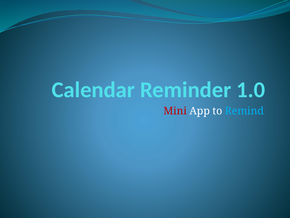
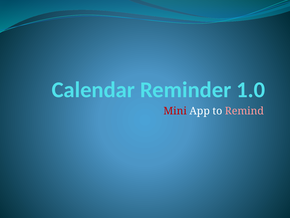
Remind colour: light blue -> pink
